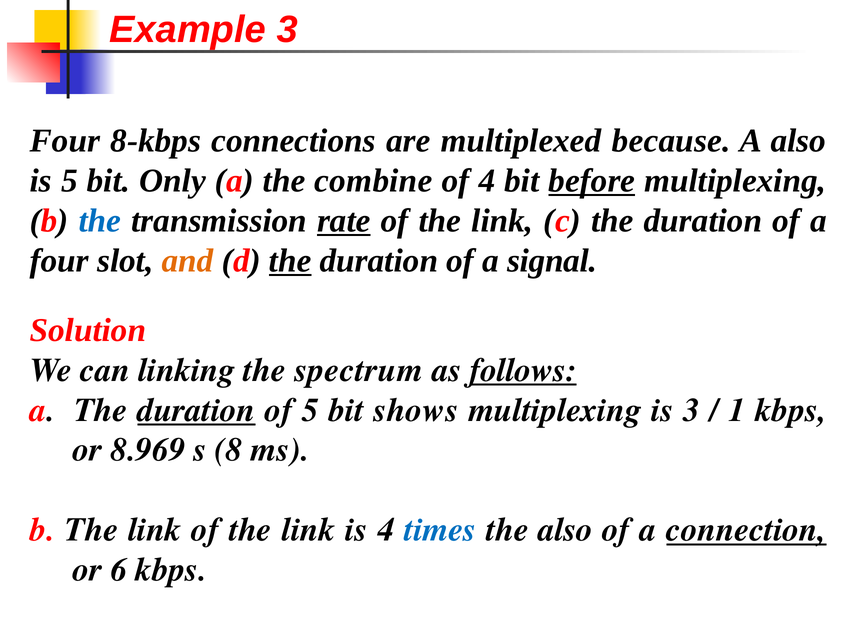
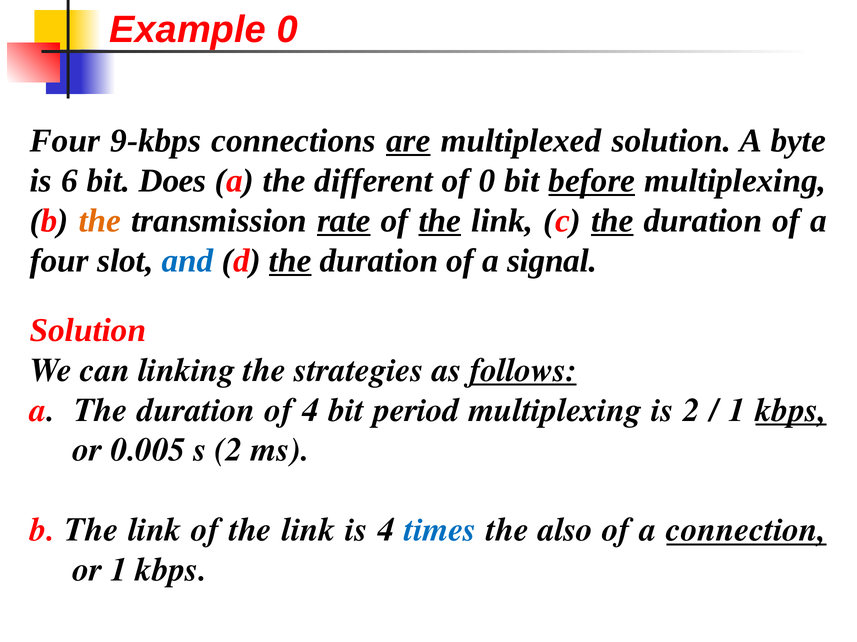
Example 3: 3 -> 0
8-kbps: 8-kbps -> 9-kbps
are underline: none -> present
multiplexed because: because -> solution
A also: also -> byte
is 5: 5 -> 6
Only: Only -> Does
combine: combine -> different
of 4: 4 -> 0
the at (100, 221) colour: blue -> orange
the at (440, 221) underline: none -> present
the at (612, 221) underline: none -> present
and colour: orange -> blue
spectrum: spectrum -> strategies
duration at (196, 411) underline: present -> none
of 5: 5 -> 4
shows: shows -> period
is 3: 3 -> 2
kbps at (791, 411) underline: none -> present
8.969: 8.969 -> 0.005
s 8: 8 -> 2
or 6: 6 -> 1
